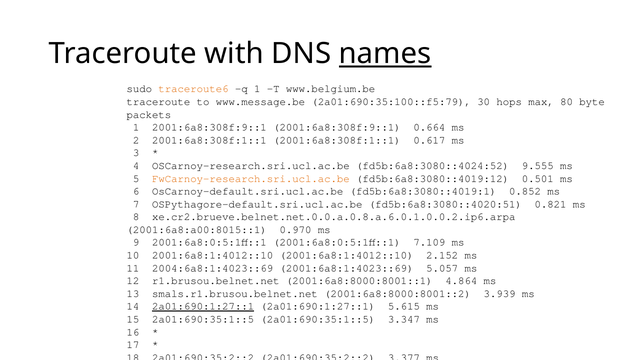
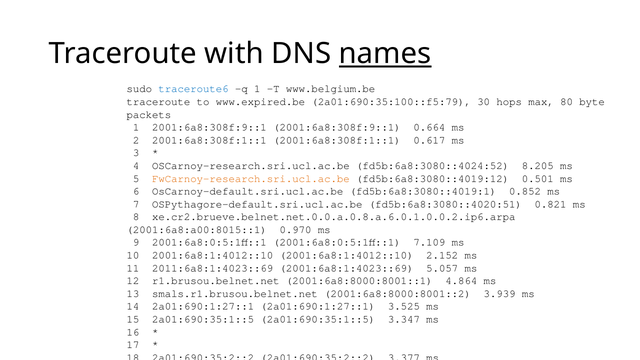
traceroute6 colour: orange -> blue
www.message.be: www.message.be -> www.expired.be
9.555: 9.555 -> 8.205
2004:6a8:1:4023::69: 2004:6a8:1:4023::69 -> 2011:6a8:1:4023::69
2a01:690:1:27::1 at (203, 306) underline: present -> none
5.615: 5.615 -> 3.525
